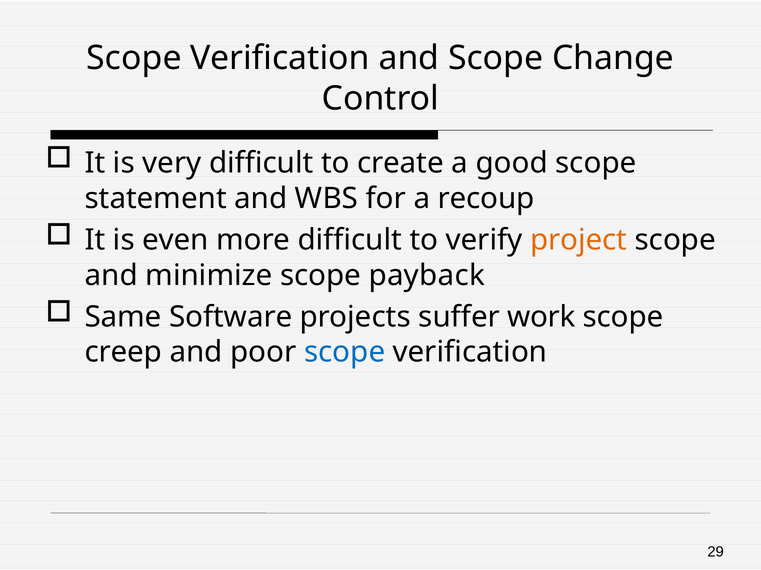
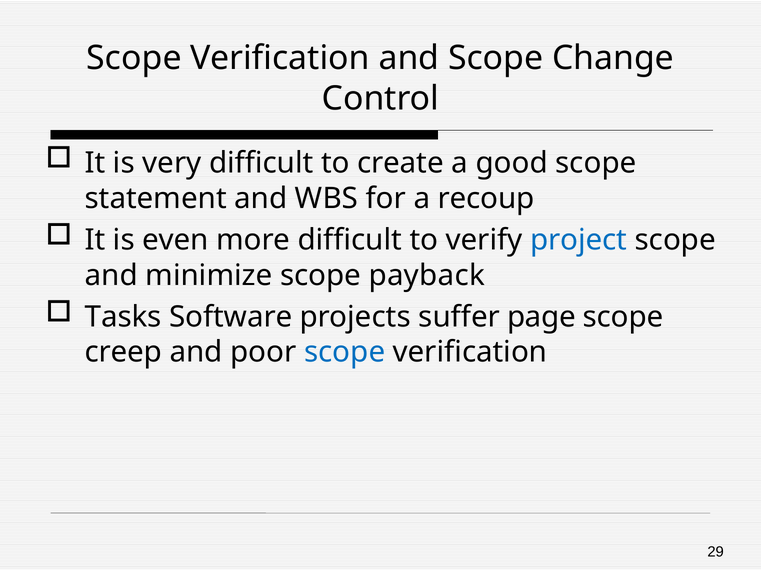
project colour: orange -> blue
Same: Same -> Tasks
work: work -> page
